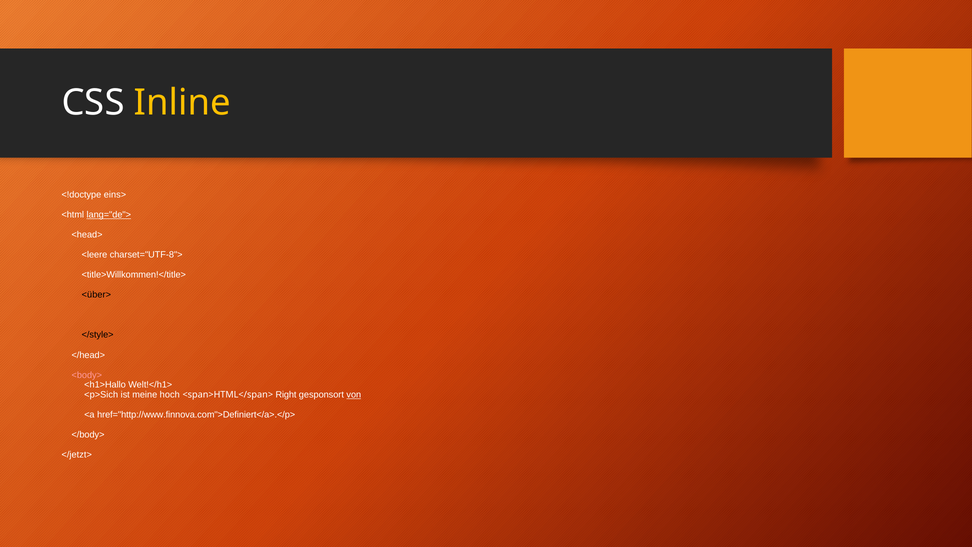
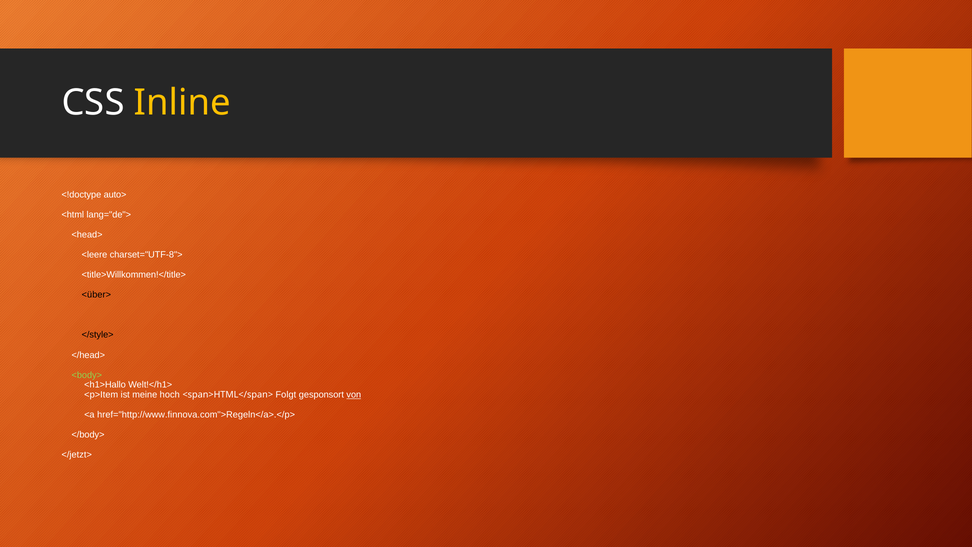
eins>: eins> -> auto>
lang="de"> underline: present -> none
<body> colour: pink -> light green
<p>Sich: <p>Sich -> <p>Item
Right: Right -> Folgt
href="http://www.finnova.com">Definiert</a>.</p>: href="http://www.finnova.com">Definiert</a>.</p> -> href="http://www.finnova.com">Regeln</a>.</p>
